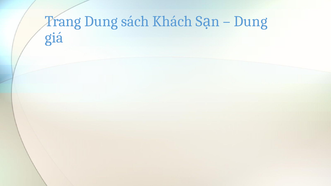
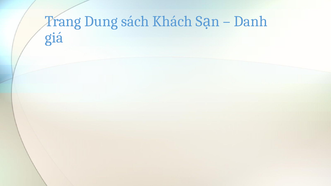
Dung at (251, 21): Dung -> Danh
